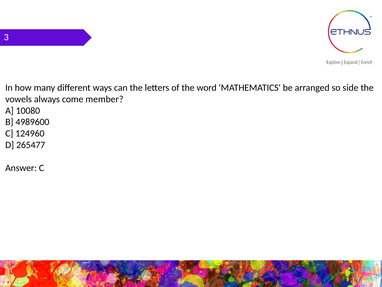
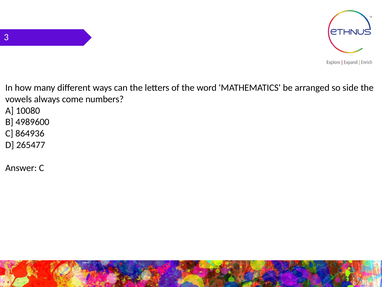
member: member -> numbers
124960: 124960 -> 864936
